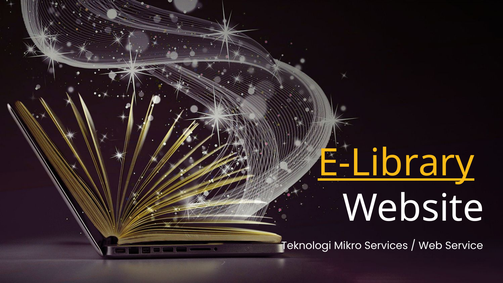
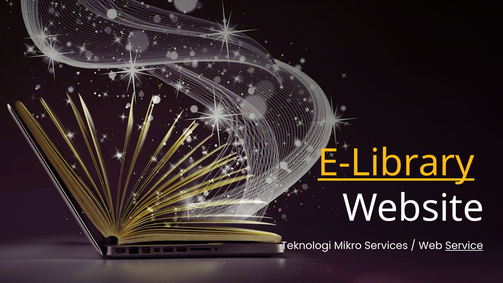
Service underline: none -> present
